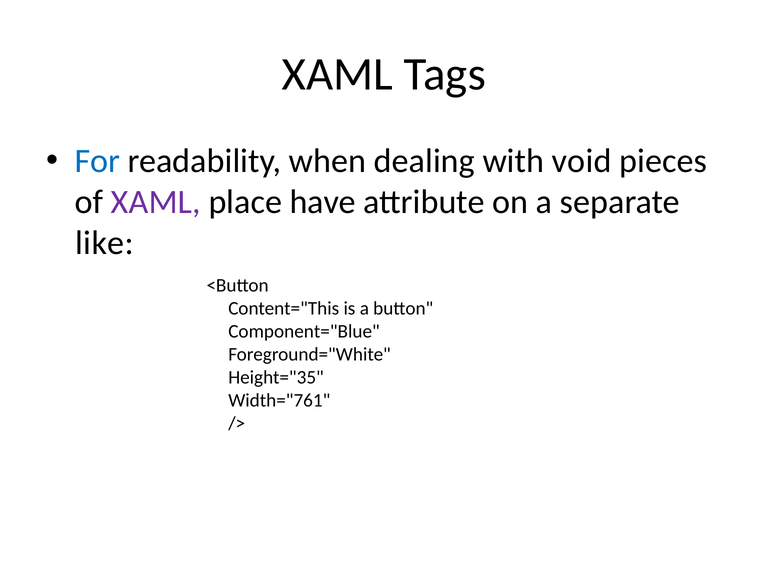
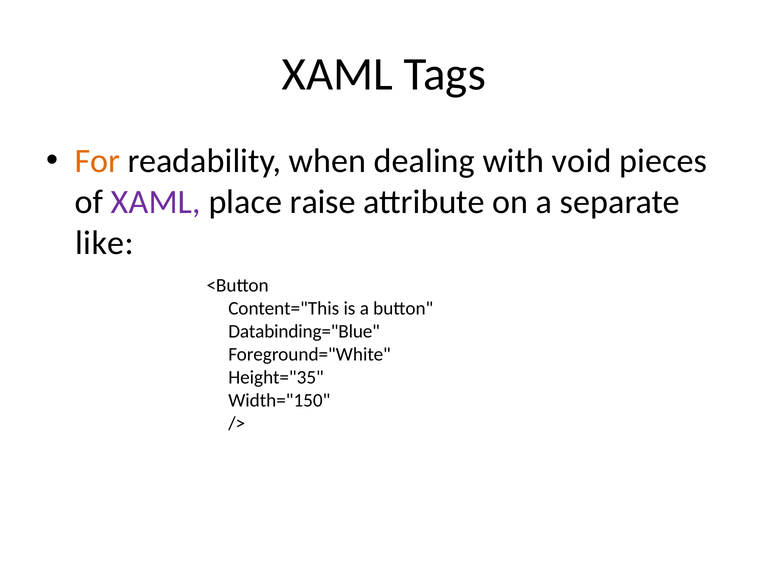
For colour: blue -> orange
have: have -> raise
Component="Blue: Component="Blue -> Databinding="Blue
Width="761: Width="761 -> Width="150
